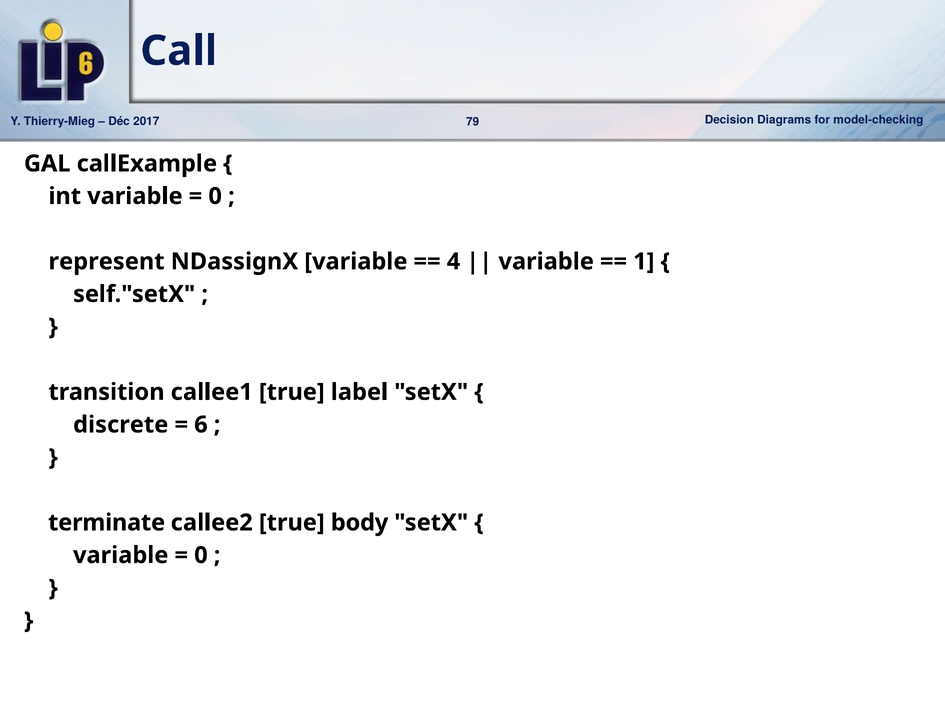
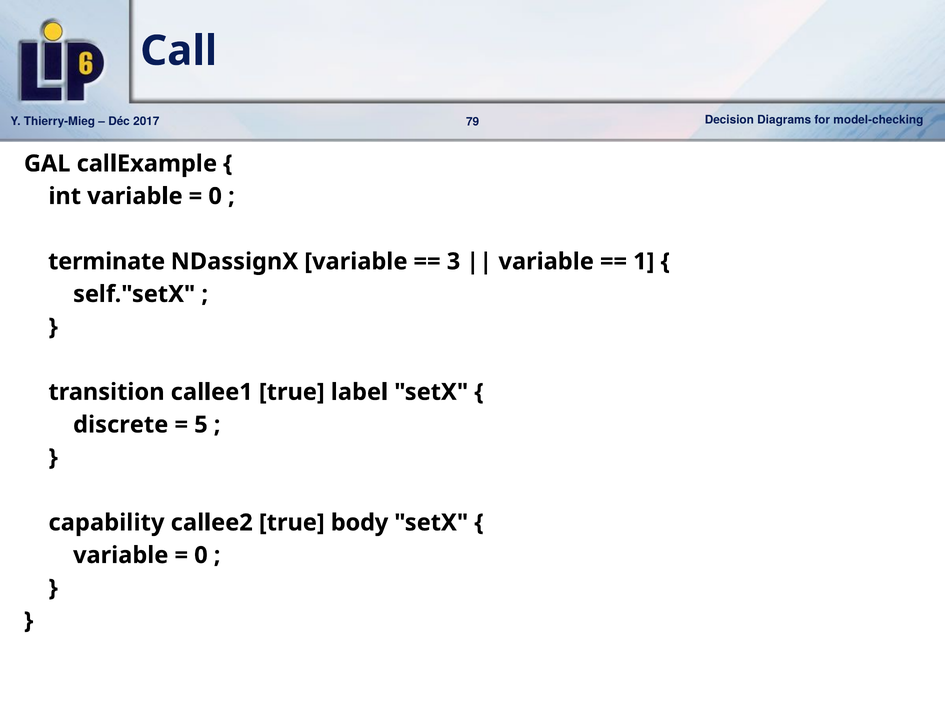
represent: represent -> terminate
4: 4 -> 3
6: 6 -> 5
terminate: terminate -> capability
